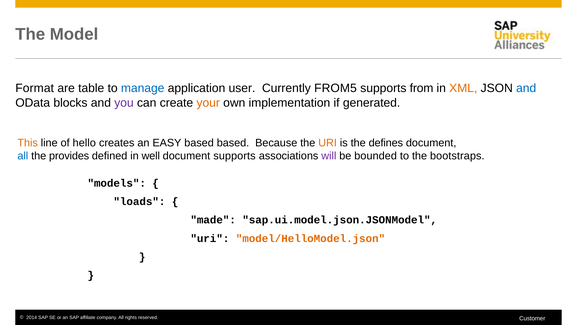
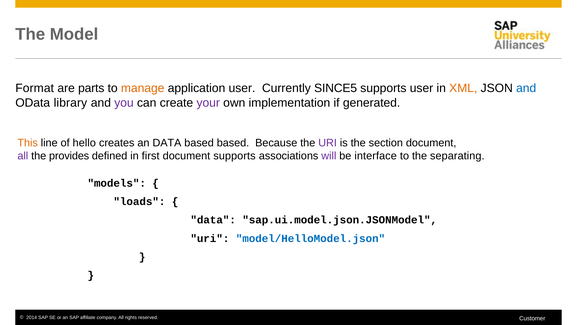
table: table -> parts
manage colour: blue -> orange
FROM5: FROM5 -> SINCE5
supports from: from -> user
blocks: blocks -> library
your colour: orange -> purple
an EASY: EASY -> DATA
URI at (328, 143) colour: orange -> purple
defines: defines -> section
all at (23, 156) colour: blue -> purple
well: well -> first
bounded: bounded -> interface
bootstraps: bootstraps -> separating
made at (213, 220): made -> data
model/HelloModel.json colour: orange -> blue
